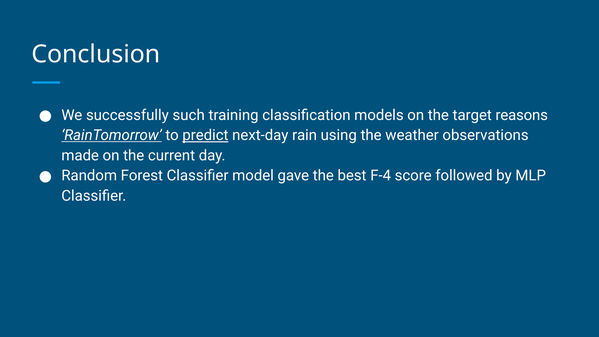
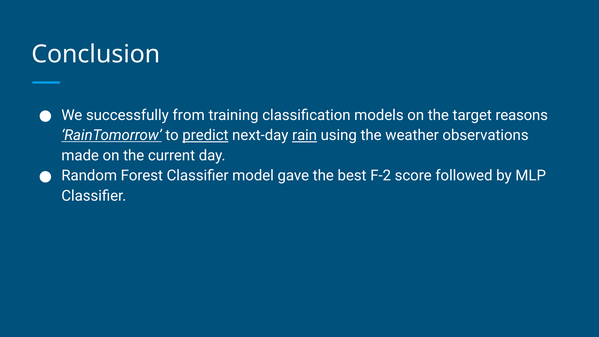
such: such -> from
rain underline: none -> present
F-4: F-4 -> F-2
